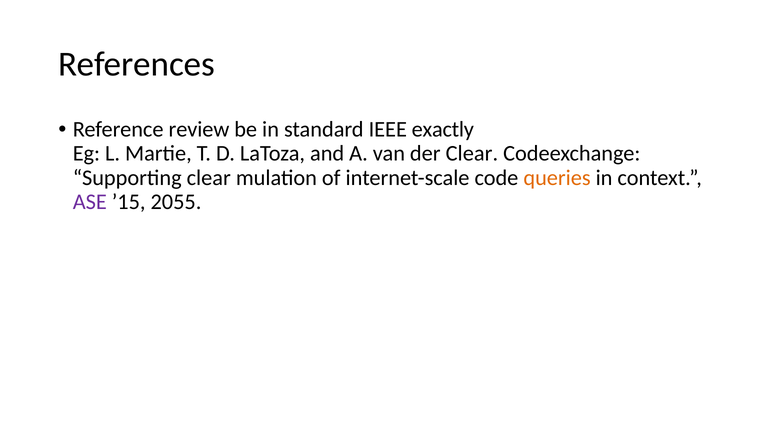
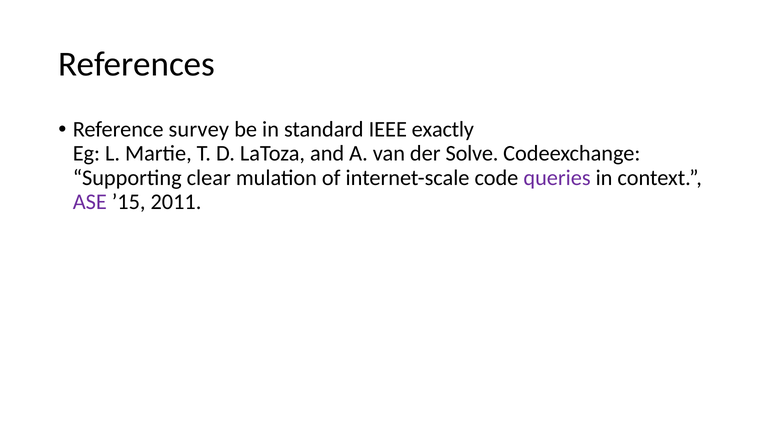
review: review -> survey
der Clear: Clear -> Solve
queries colour: orange -> purple
2055: 2055 -> 2011
